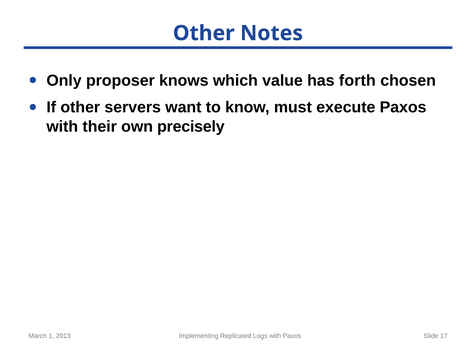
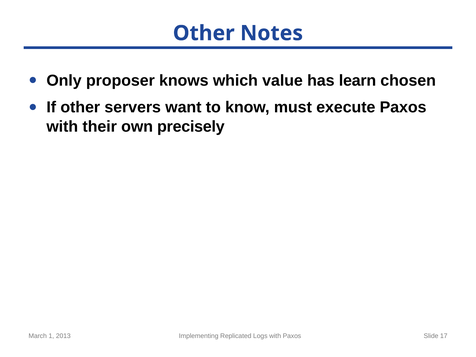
forth: forth -> learn
